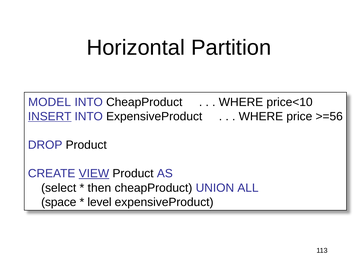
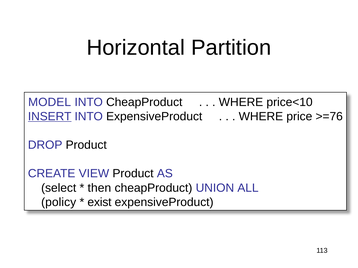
>=56: >=56 -> >=76
VIEW underline: present -> none
space: space -> policy
level: level -> exist
